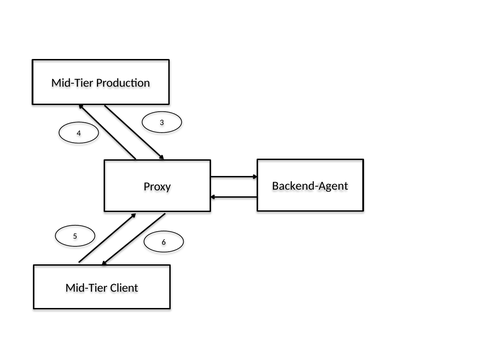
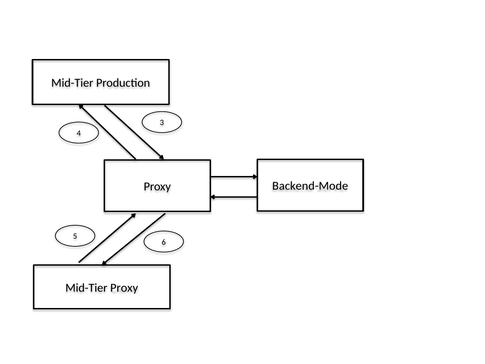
Backend-Agent: Backend-Agent -> Backend-Mode
Mid-Tier Client: Client -> Proxy
